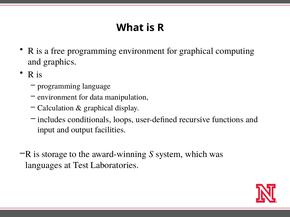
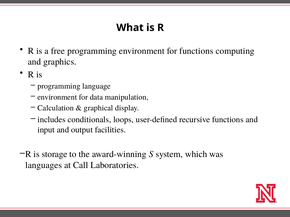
for graphical: graphical -> functions
Test: Test -> Call
